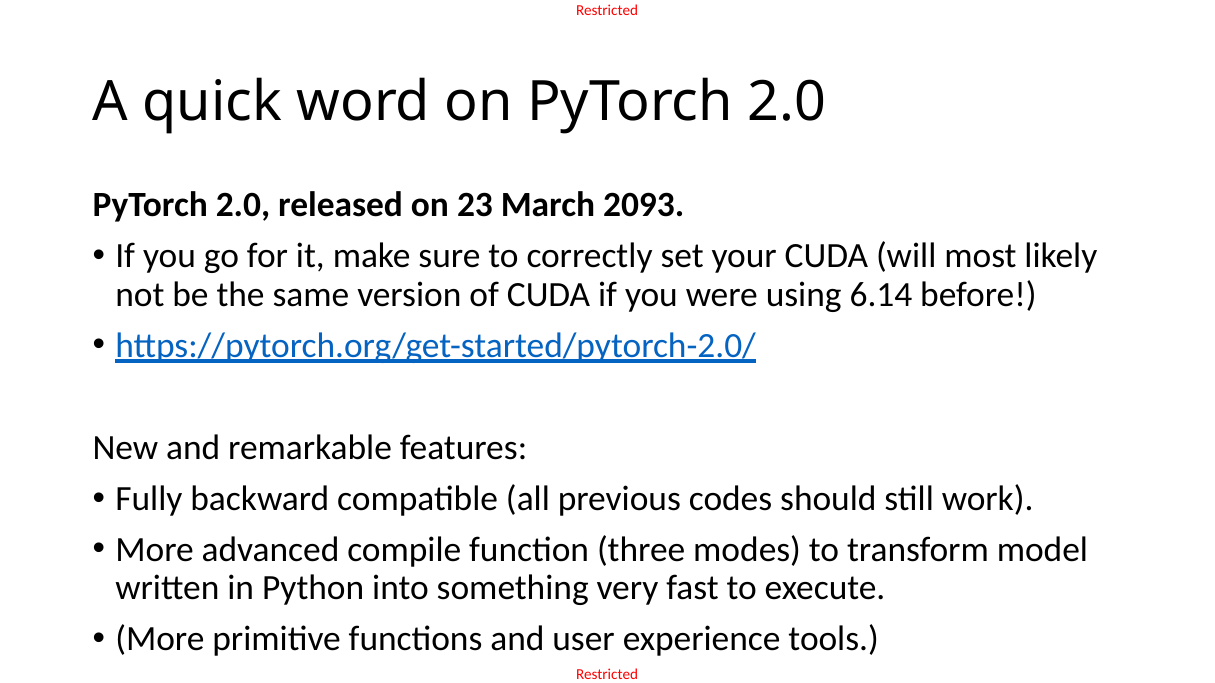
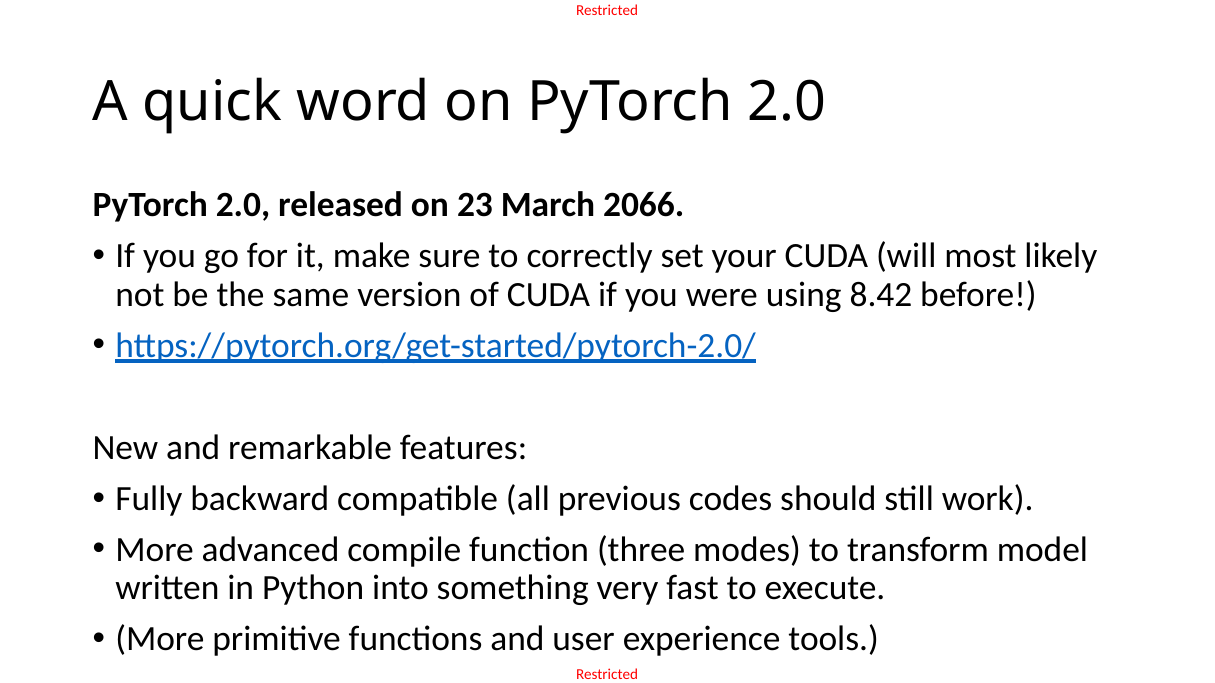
2093: 2093 -> 2066
6.14: 6.14 -> 8.42
